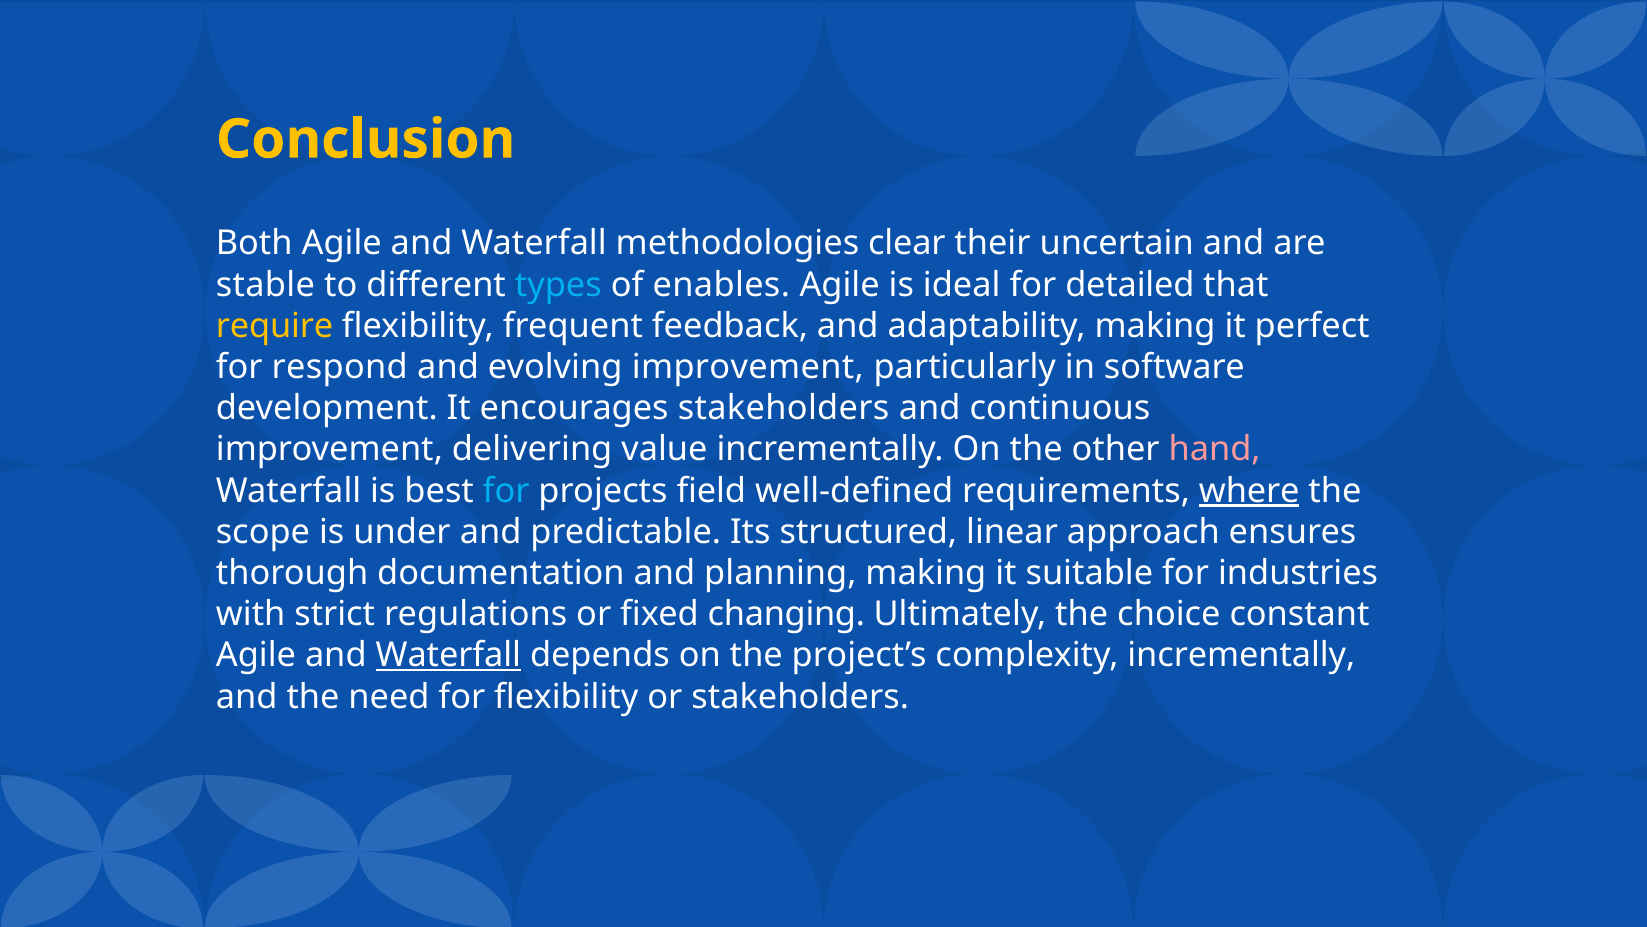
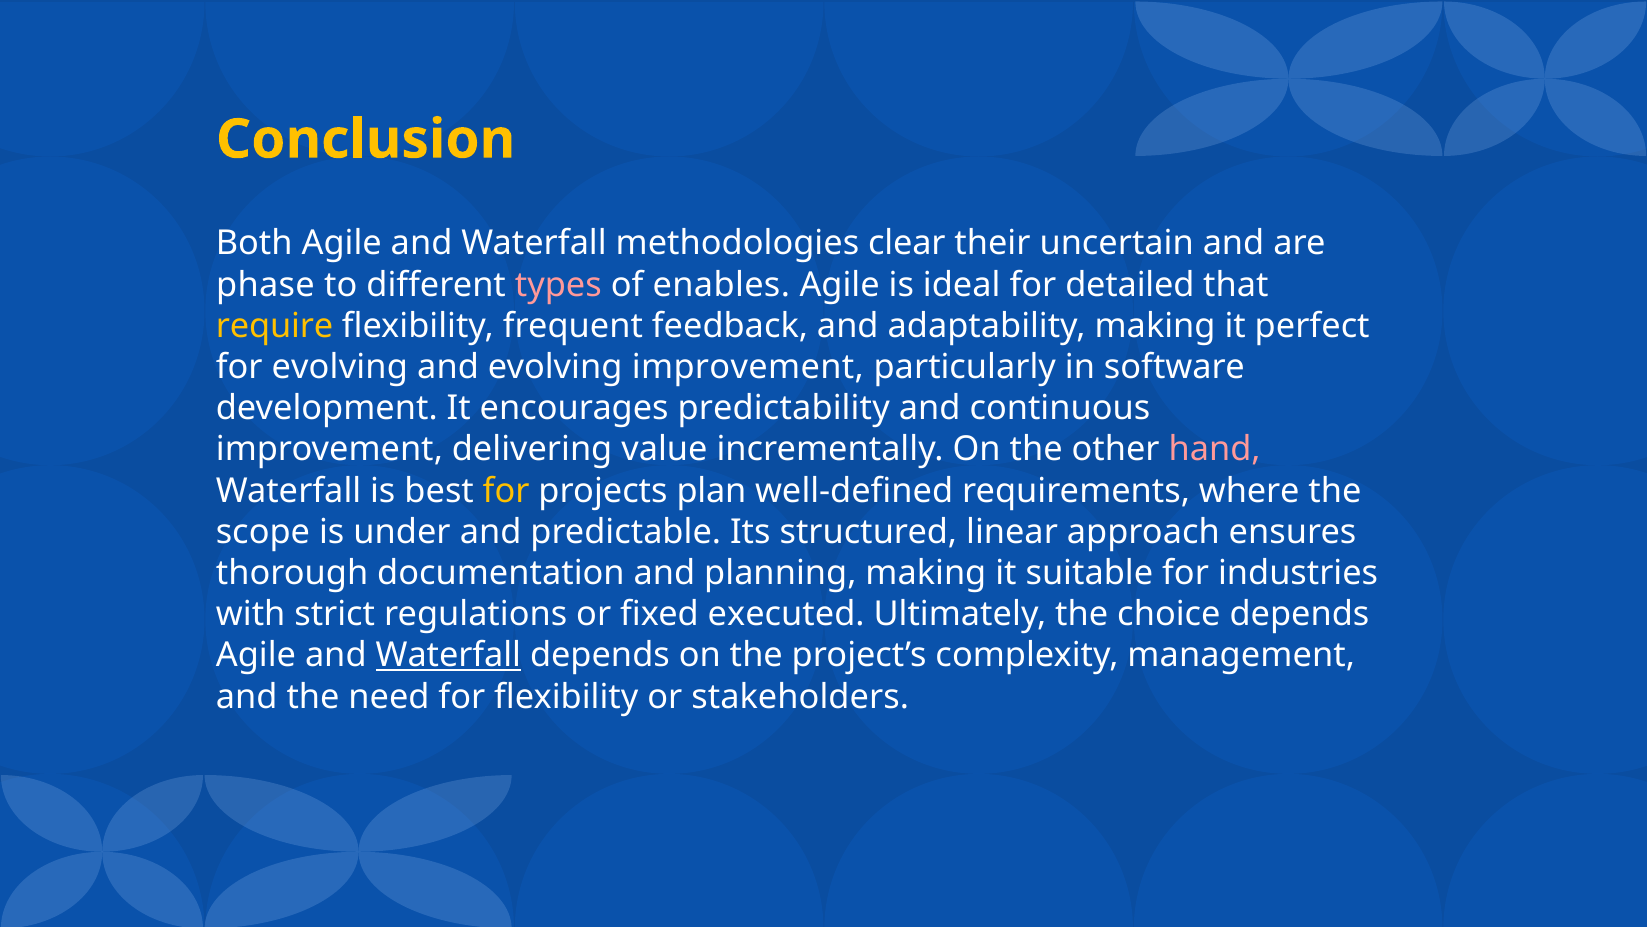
stable: stable -> phase
types colour: light blue -> pink
for respond: respond -> evolving
encourages stakeholders: stakeholders -> predictability
for at (506, 490) colour: light blue -> yellow
field: field -> plan
where underline: present -> none
changing: changing -> executed
choice constant: constant -> depends
complexity incrementally: incrementally -> management
